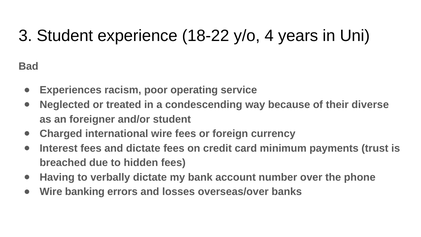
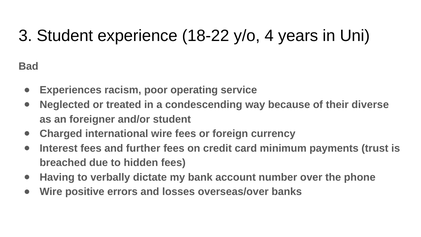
and dictate: dictate -> further
banking: banking -> positive
